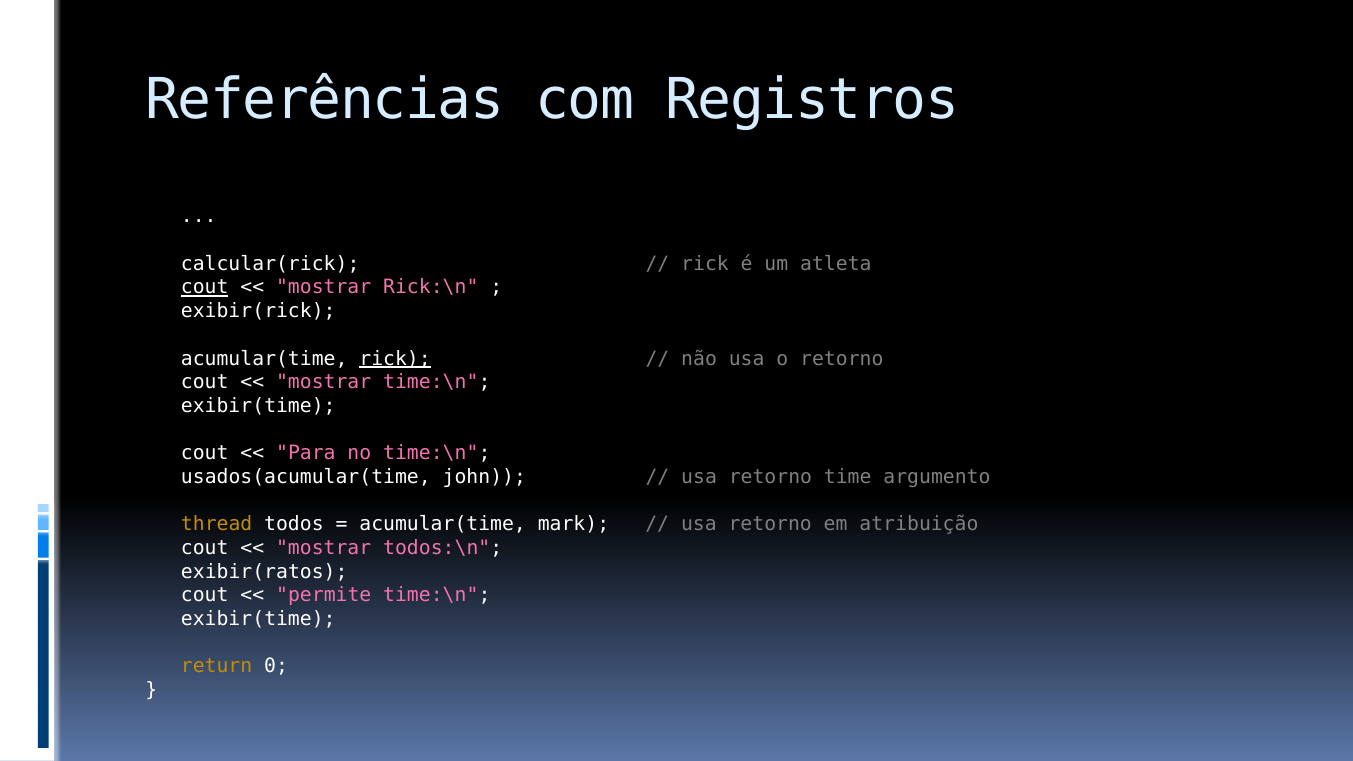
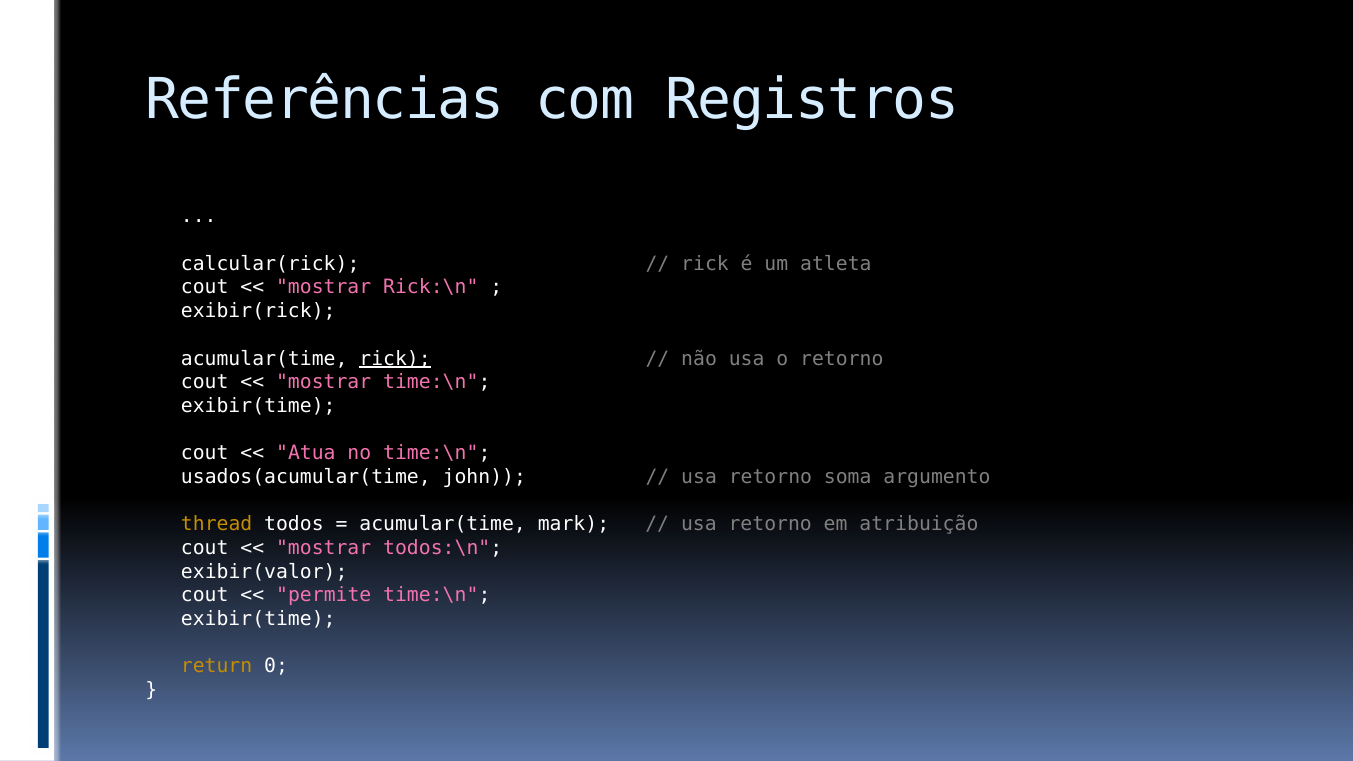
cout at (205, 287) underline: present -> none
Para: Para -> Atua
time: time -> soma
exibir(ratos: exibir(ratos -> exibir(valor
